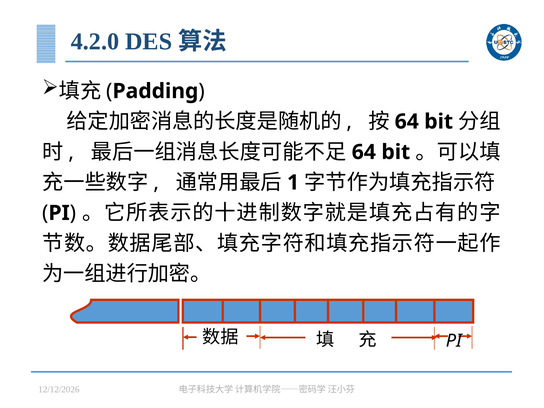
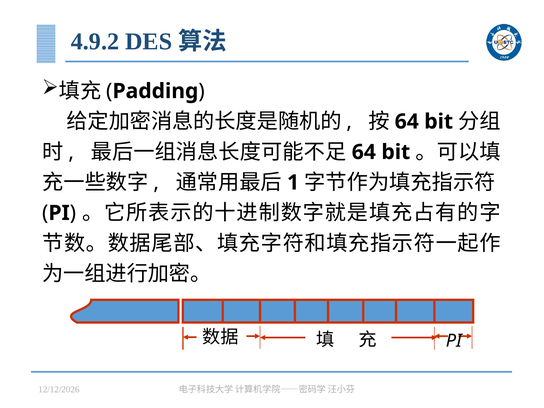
4.2.0: 4.2.0 -> 4.9.2
